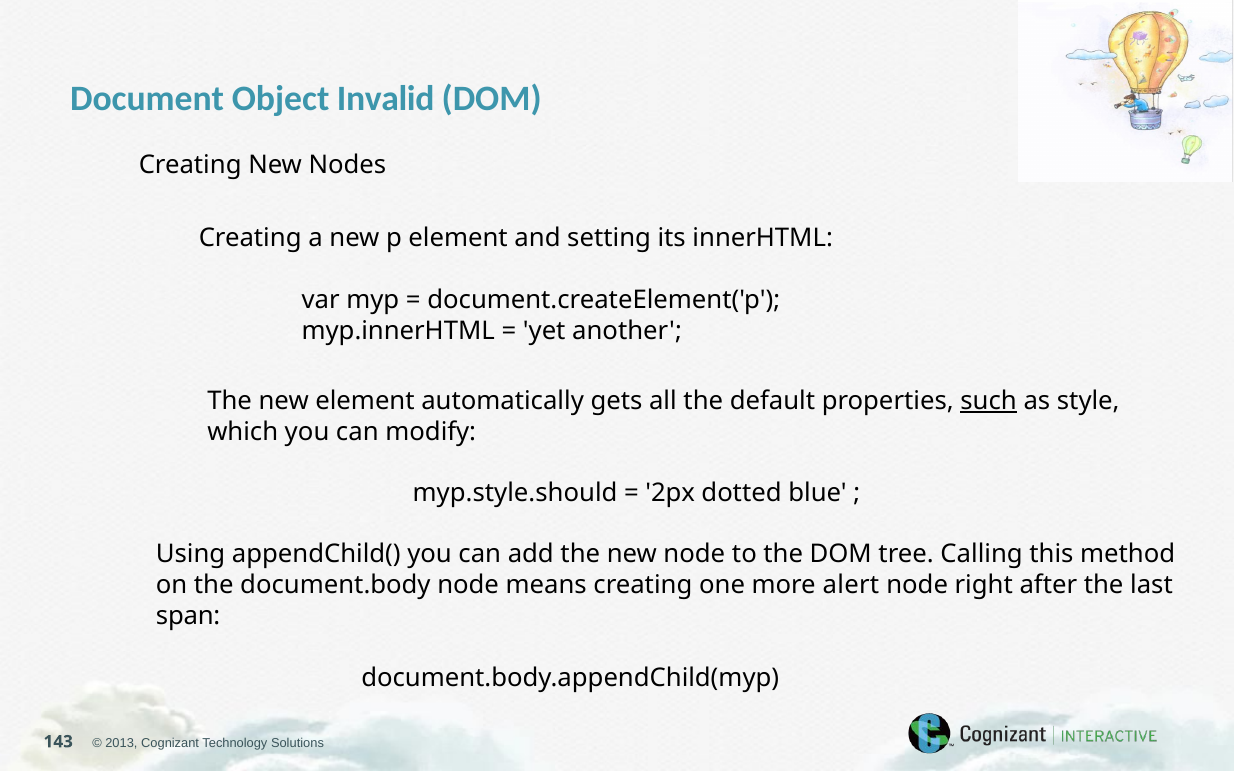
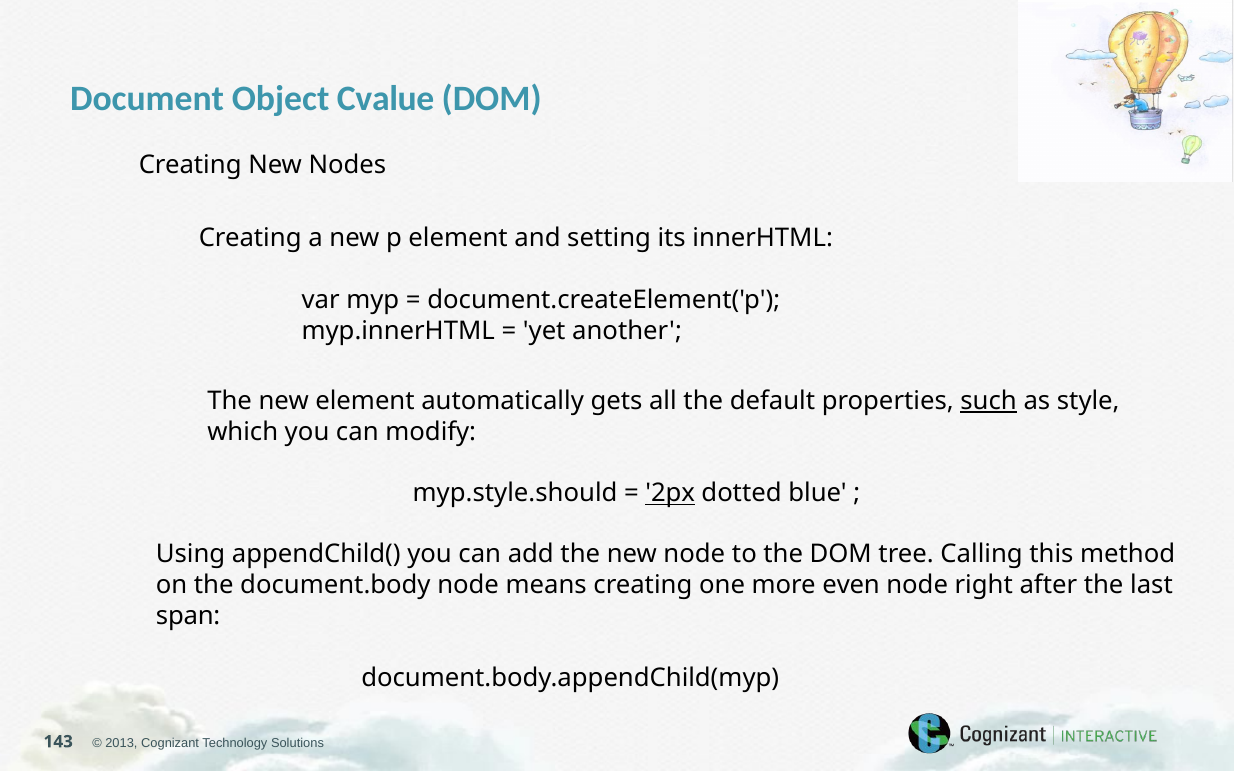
Invalid: Invalid -> Cvalue
2px underline: none -> present
alert: alert -> even
